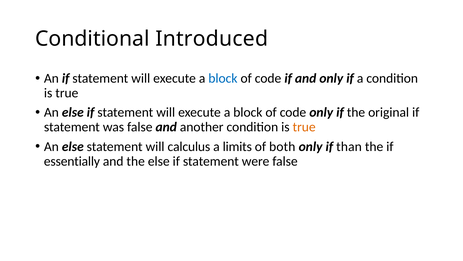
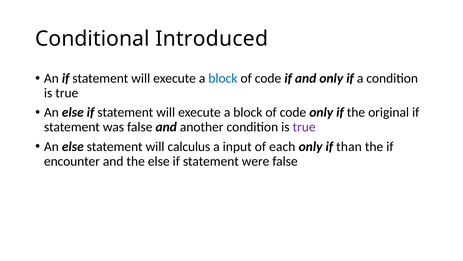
true at (304, 127) colour: orange -> purple
limits: limits -> input
both: both -> each
essentially: essentially -> encounter
